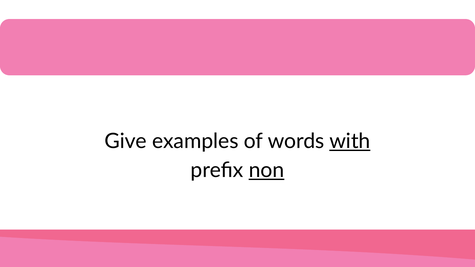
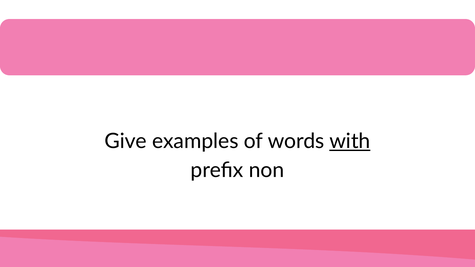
non underline: present -> none
